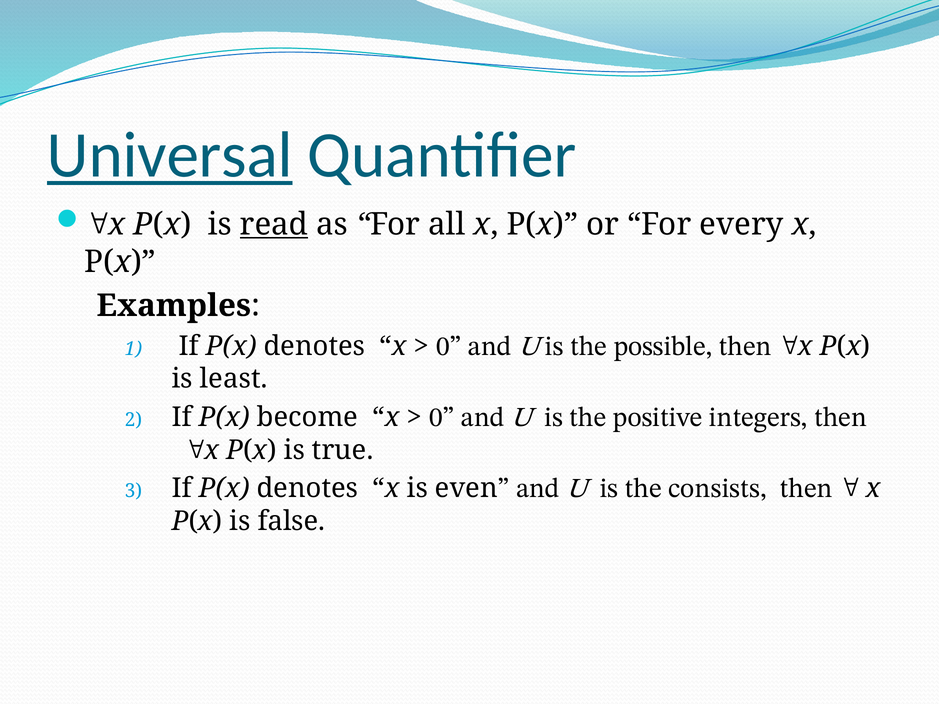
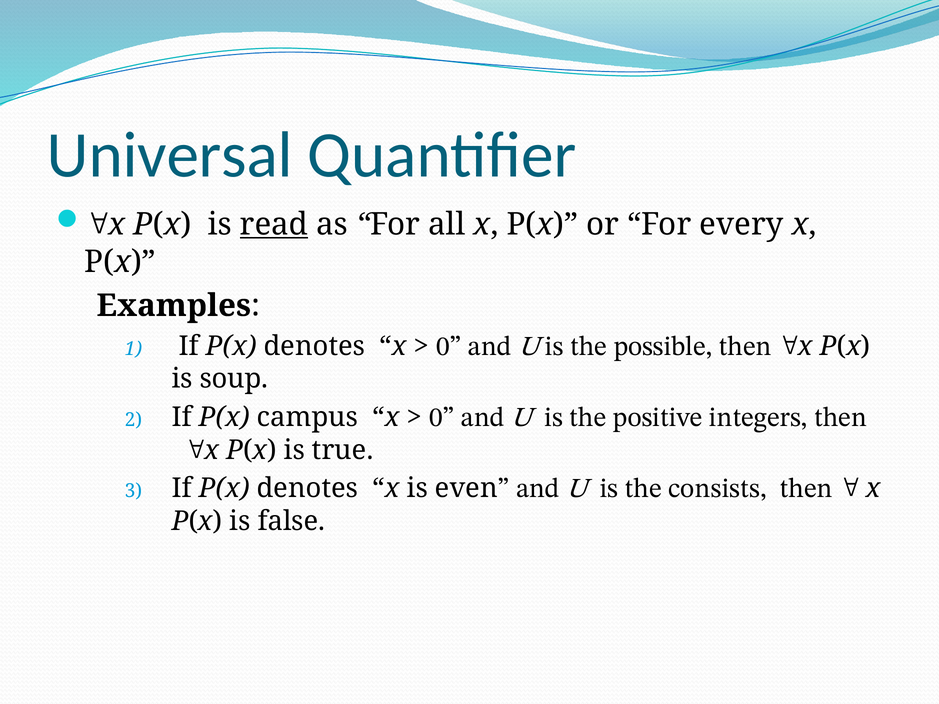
Universal underline: present -> none
least: least -> soup
become: become -> campus
